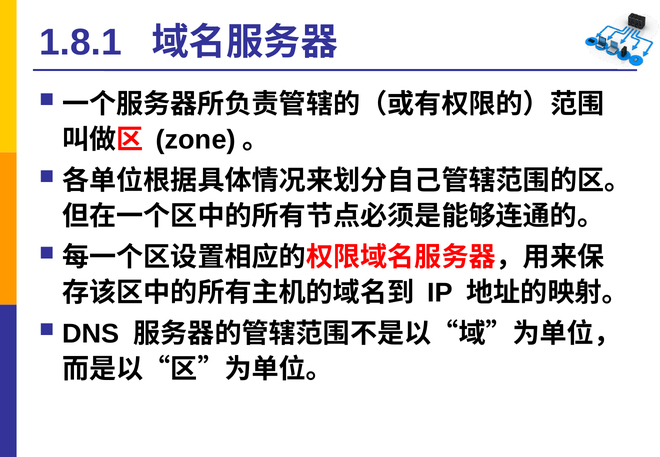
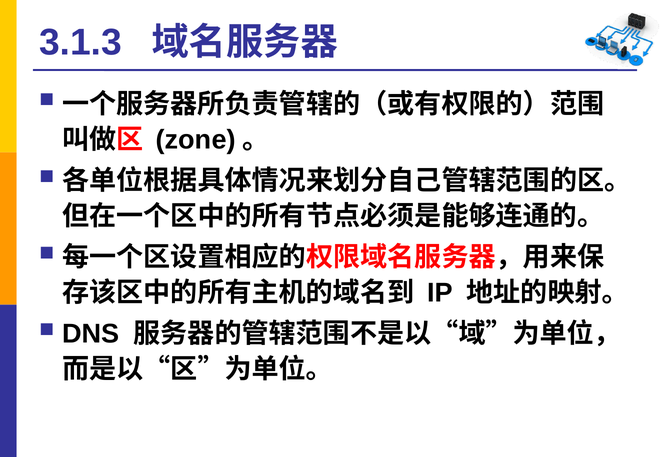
1.8.1: 1.8.1 -> 3.1.3
